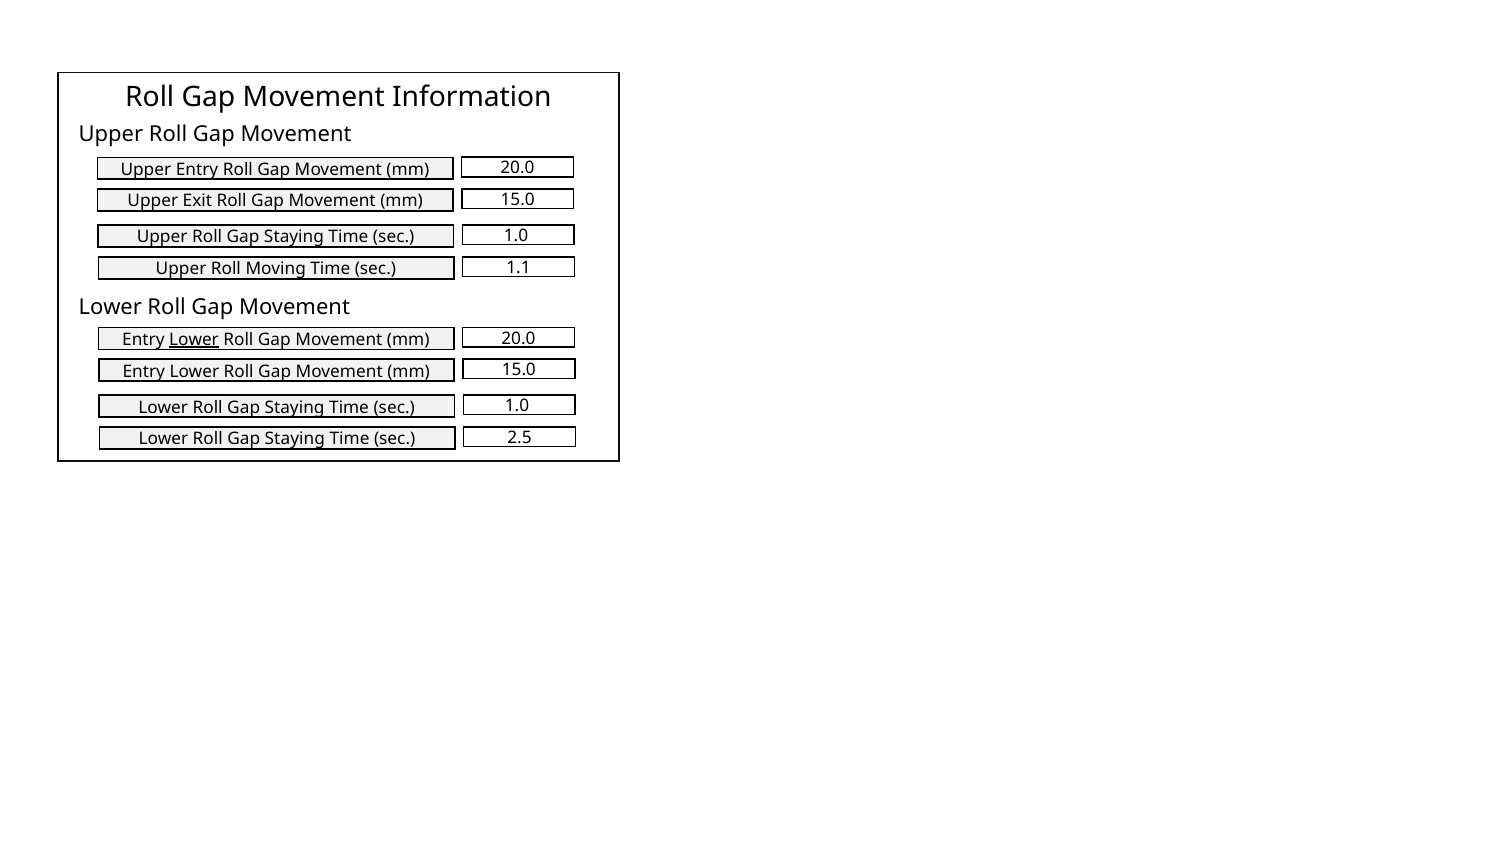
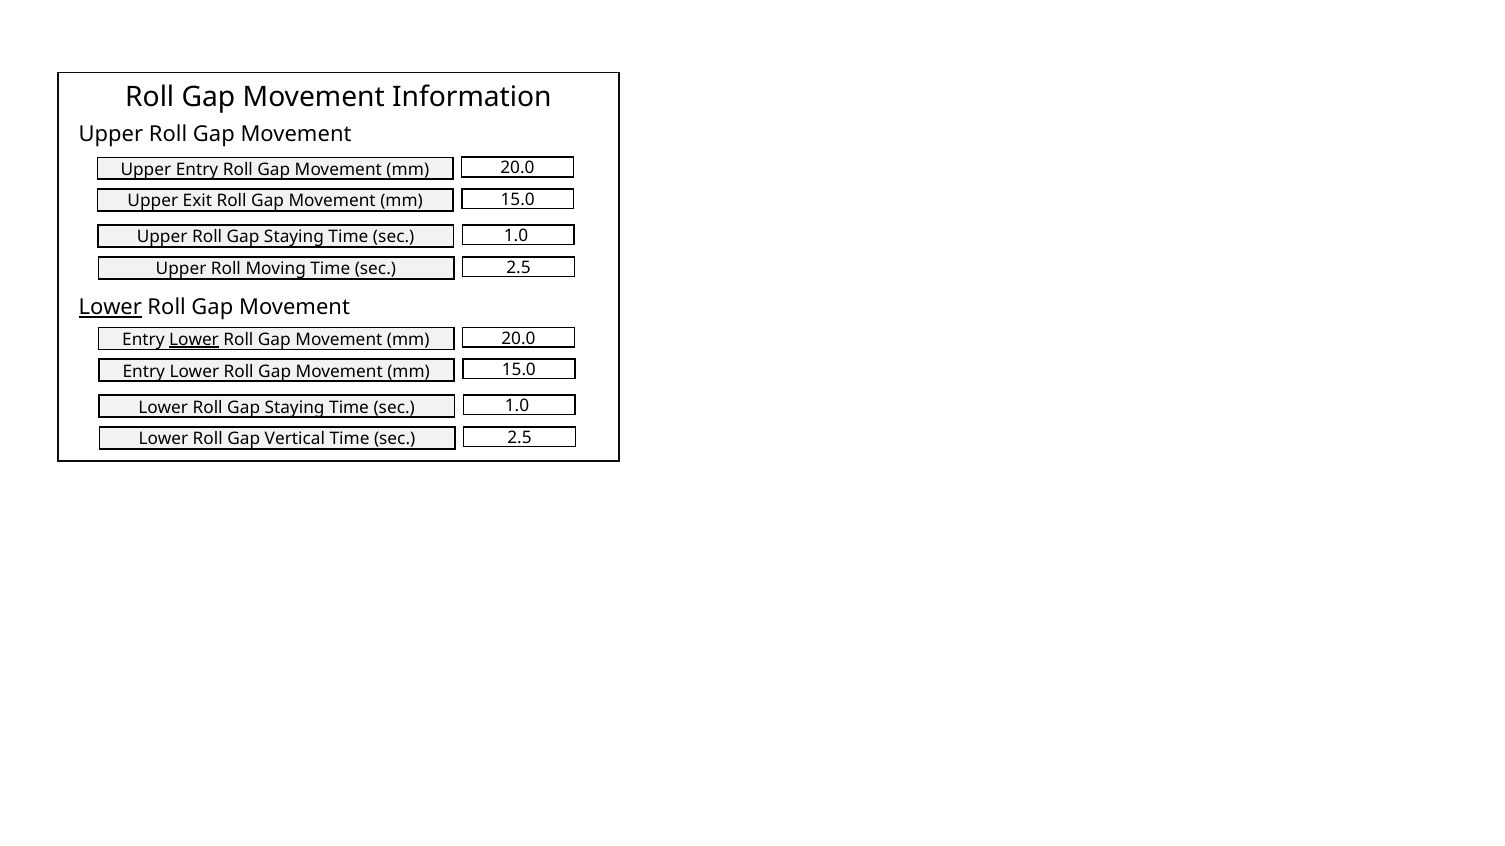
Moving Time sec 1.1: 1.1 -> 2.5
Lower at (110, 308) underline: none -> present
Staying at (295, 439): Staying -> Vertical
